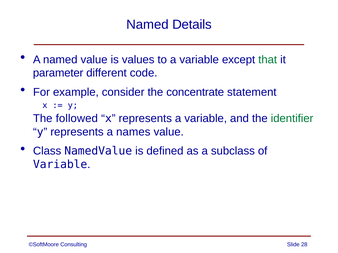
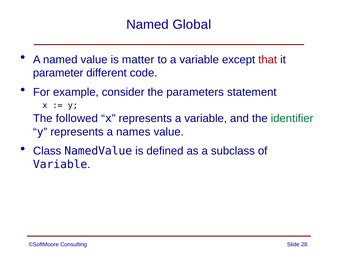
Details: Details -> Global
values: values -> matter
that colour: green -> red
concentrate: concentrate -> parameters
